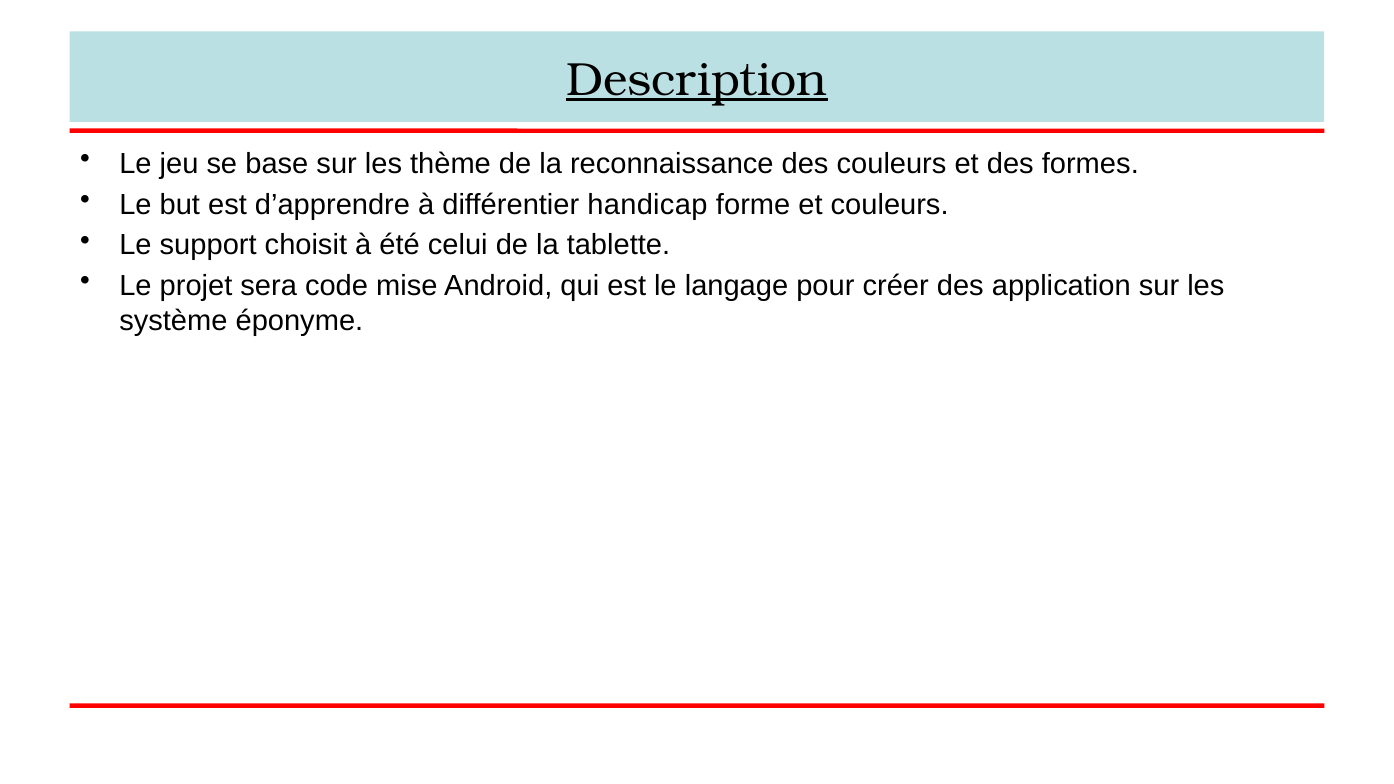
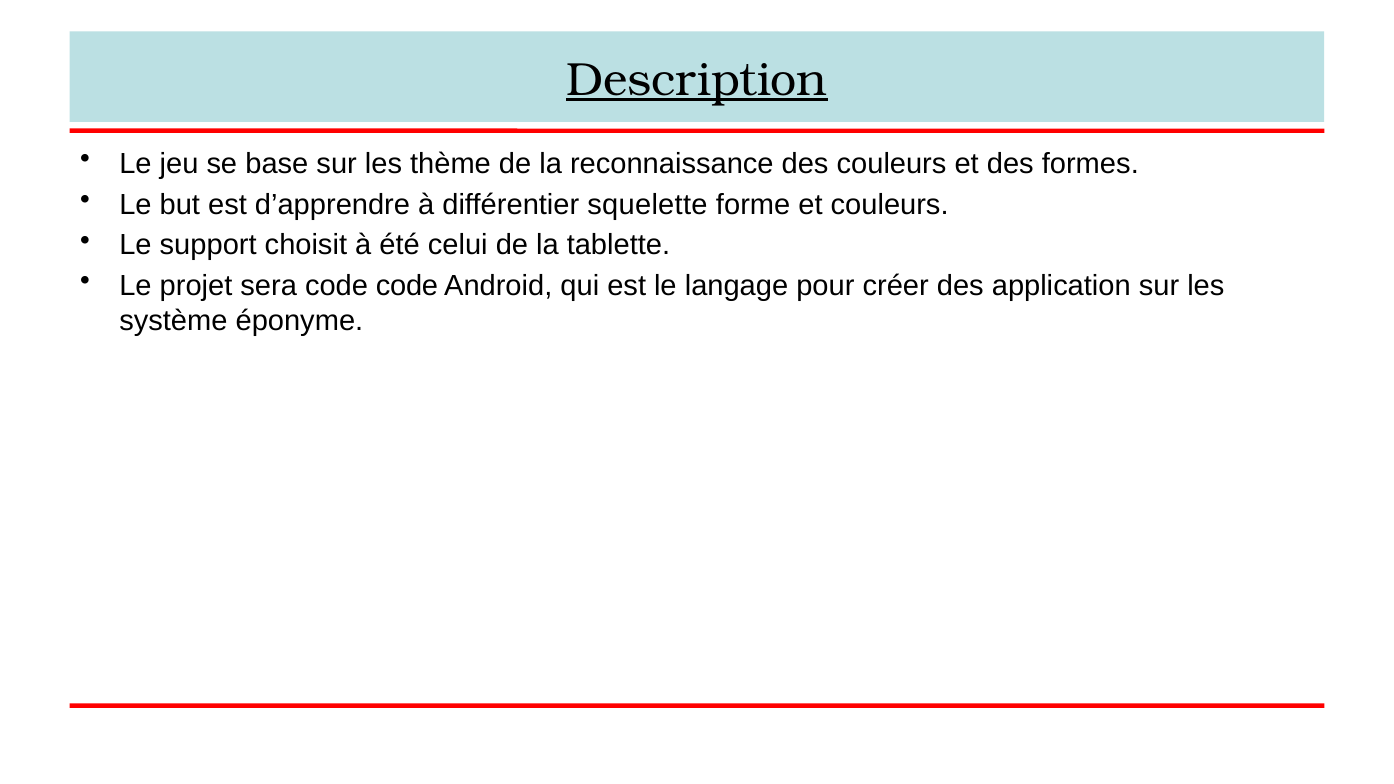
handicap: handicap -> squelette
code mise: mise -> code
